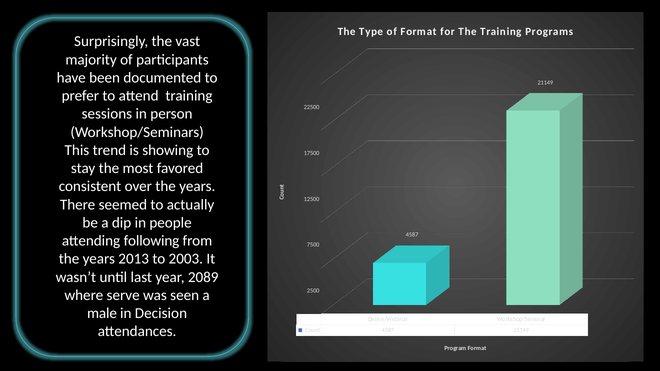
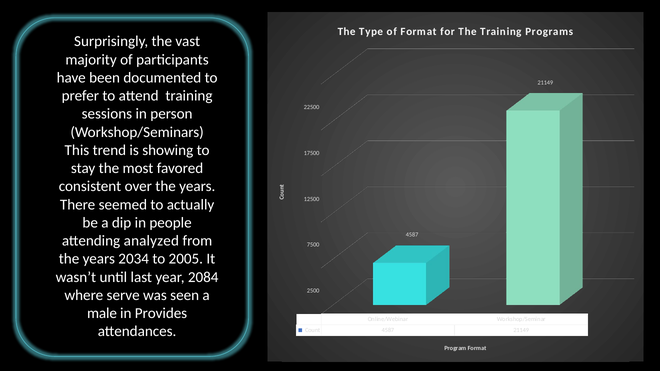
following: following -> analyzed
2013: 2013 -> 2034
2003: 2003 -> 2005
2089: 2089 -> 2084
Decision: Decision -> Provides
